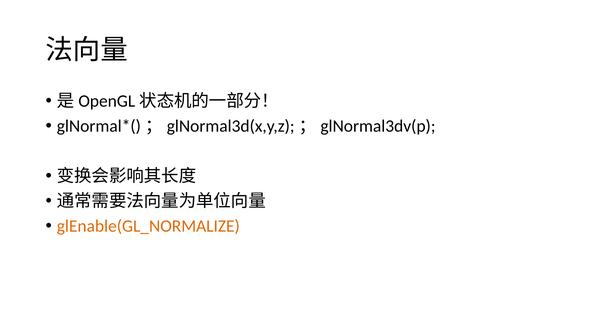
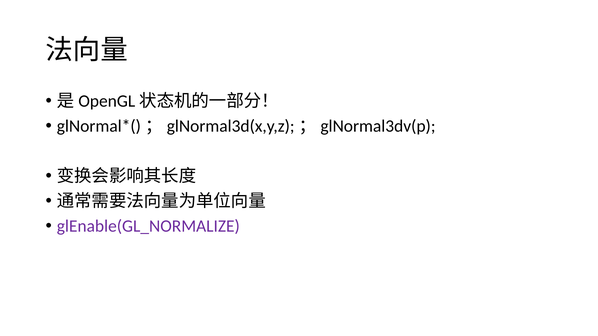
glEnable(GL_NORMALIZE colour: orange -> purple
